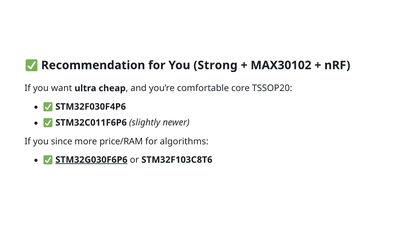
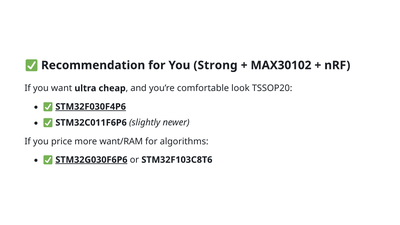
core: core -> look
STM32F030F4P6 underline: none -> present
since: since -> price
price/RAM: price/RAM -> want/RAM
